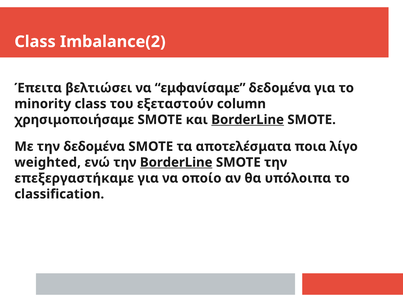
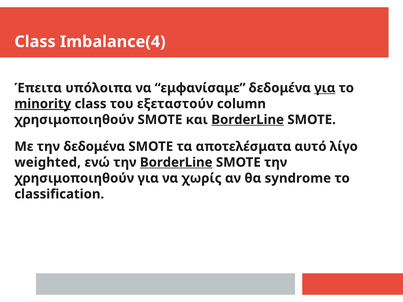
Imbalance(2: Imbalance(2 -> Imbalance(4
βελτιώσει: βελτιώσει -> υπόλοιπα
για at (325, 88) underline: none -> present
minority underline: none -> present
χρησιμοποιήσαμε at (74, 120): χρησιμοποιήσαμε -> χρησιμοποιηθούν
ποια: ποια -> αυτό
επεξεργαστήκαμε at (74, 178): επεξεργαστήκαμε -> χρησιμοποιηθούν
οποίο: οποίο -> χωρίς
υπόλοιπα: υπόλοιπα -> syndrome
